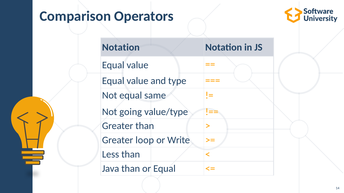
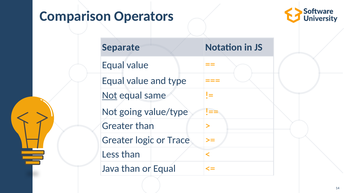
Notation at (121, 47): Notation -> Separate
Not at (110, 96) underline: none -> present
loop: loop -> logic
Write: Write -> Trace
